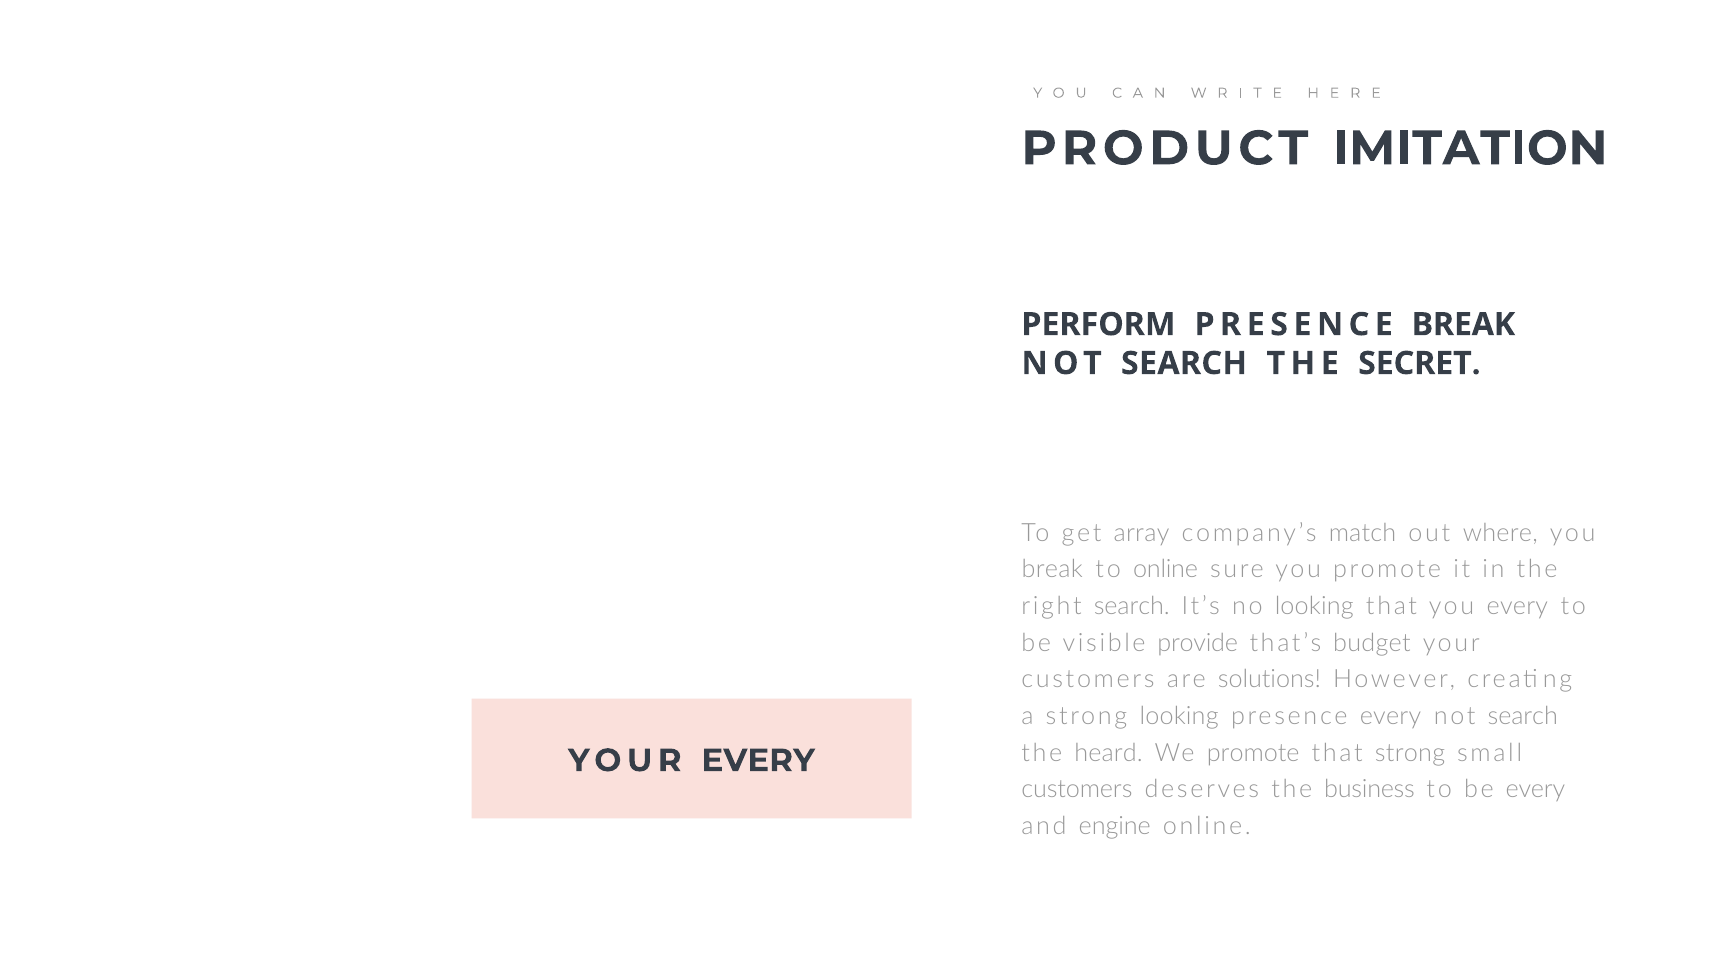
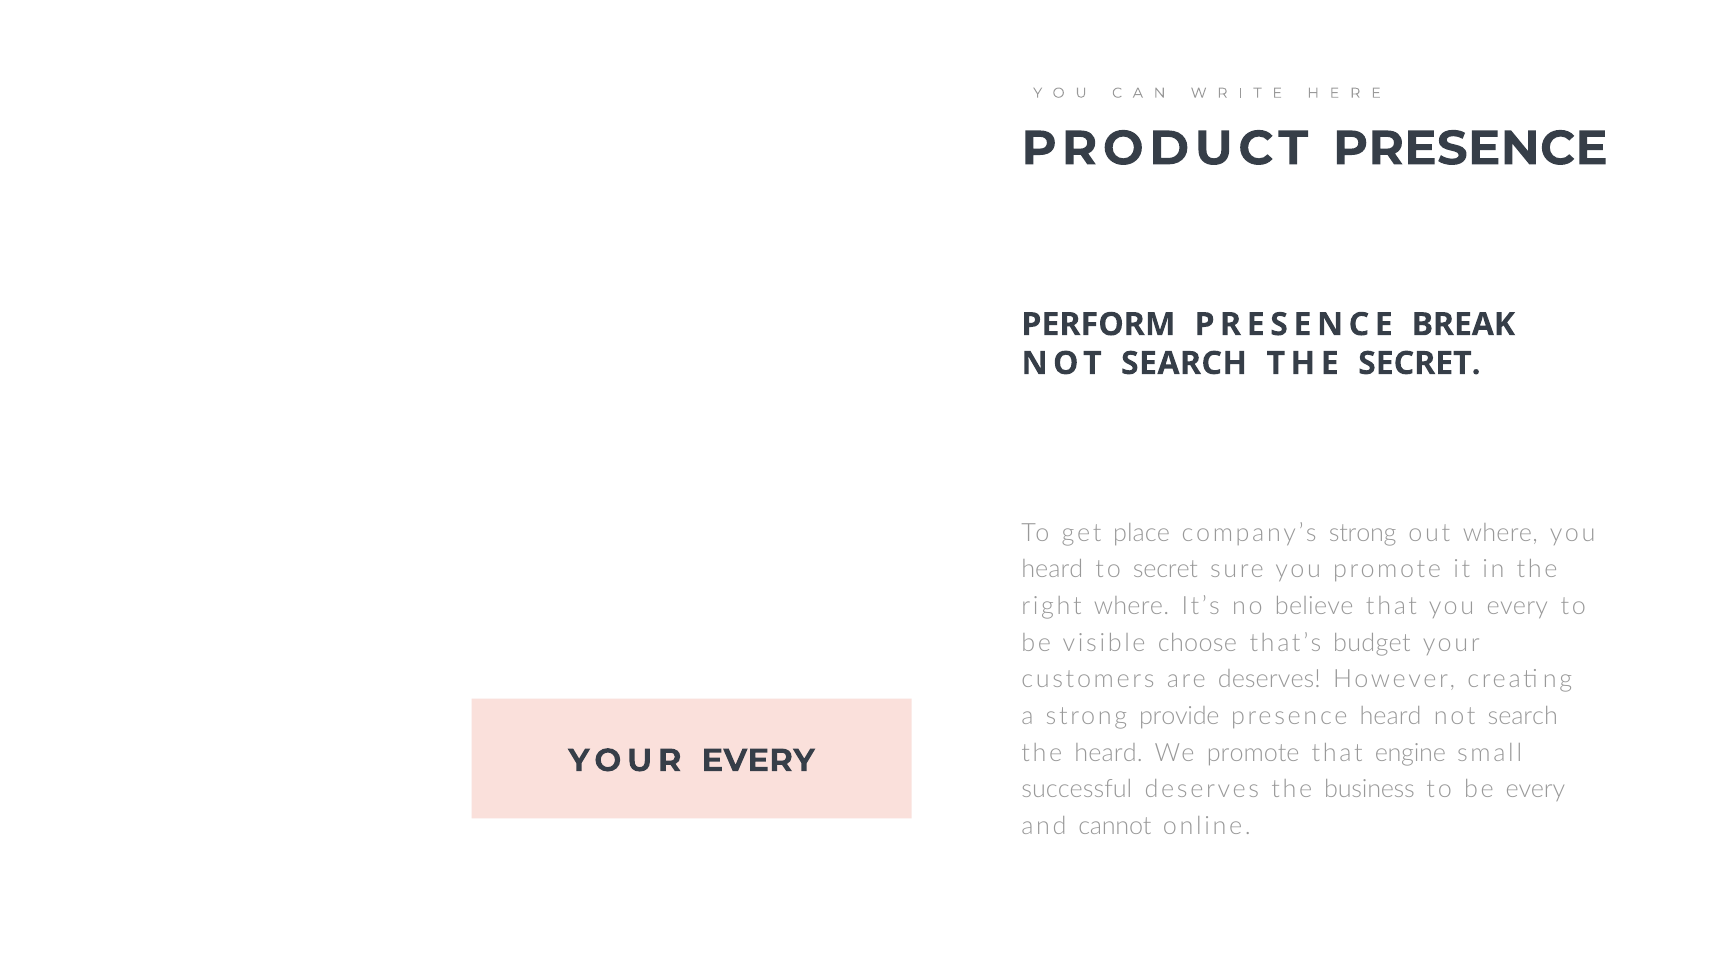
PRODUCT IMITATION: IMITATION -> PRESENCE
array: array -> place
company’s match: match -> strong
break at (1052, 570): break -> heard
to online: online -> secret
right search: search -> where
no looking: looking -> believe
provide: provide -> choose
are solutions: solutions -> deserves
strong looking: looking -> provide
presence every: every -> heard
that strong: strong -> engine
customers at (1077, 790): customers -> successful
engine: engine -> cannot
